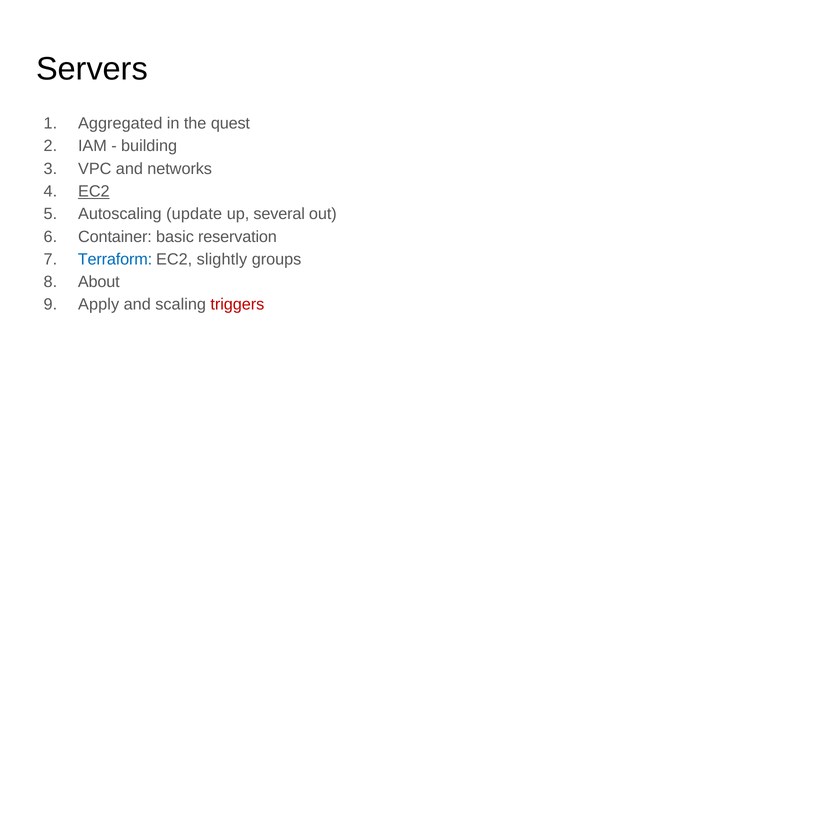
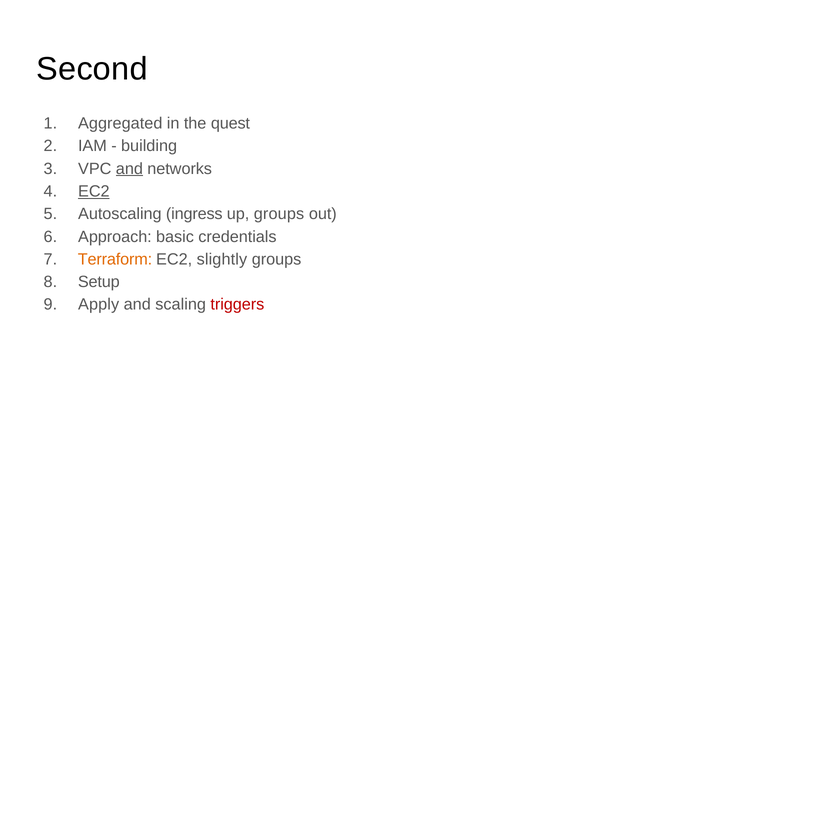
Servers: Servers -> Second
and at (129, 169) underline: none -> present
update: update -> ingress
up several: several -> groups
Container: Container -> Approach
reservation: reservation -> credentials
Terraform colour: blue -> orange
About: About -> Setup
